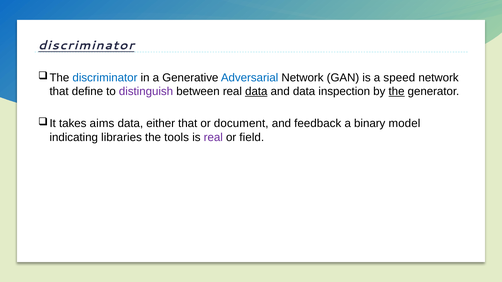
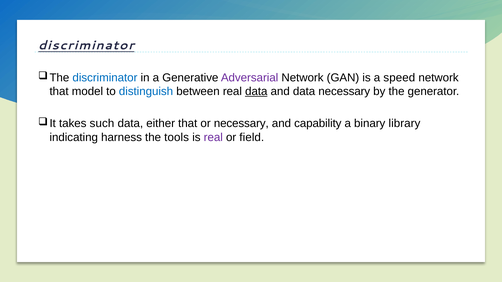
Adversarial colour: blue -> purple
define: define -> model
distinguish colour: purple -> blue
data inspection: inspection -> necessary
the at (397, 92) underline: present -> none
aims: aims -> such
or document: document -> necessary
feedback: feedback -> capability
model: model -> library
libraries: libraries -> harness
